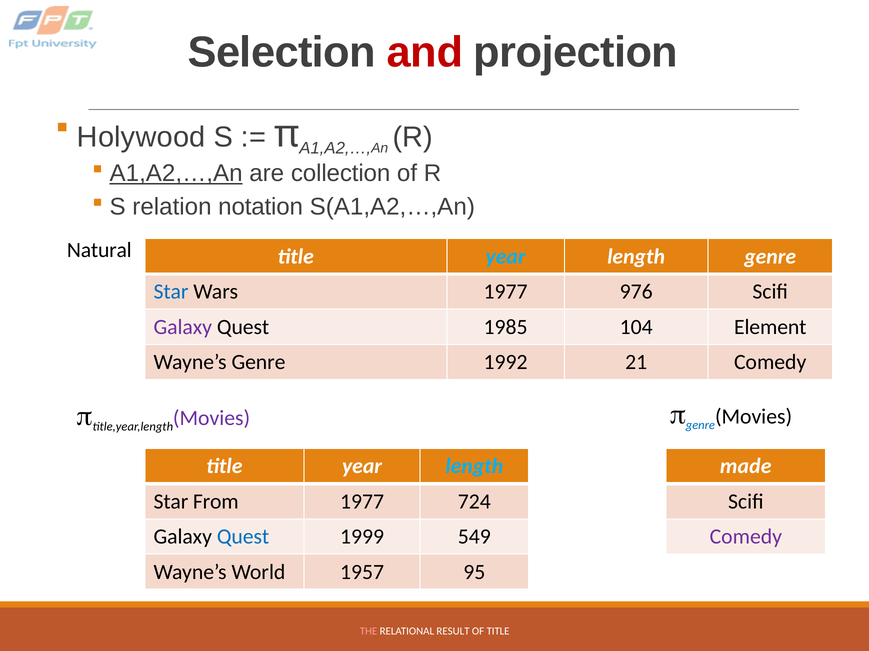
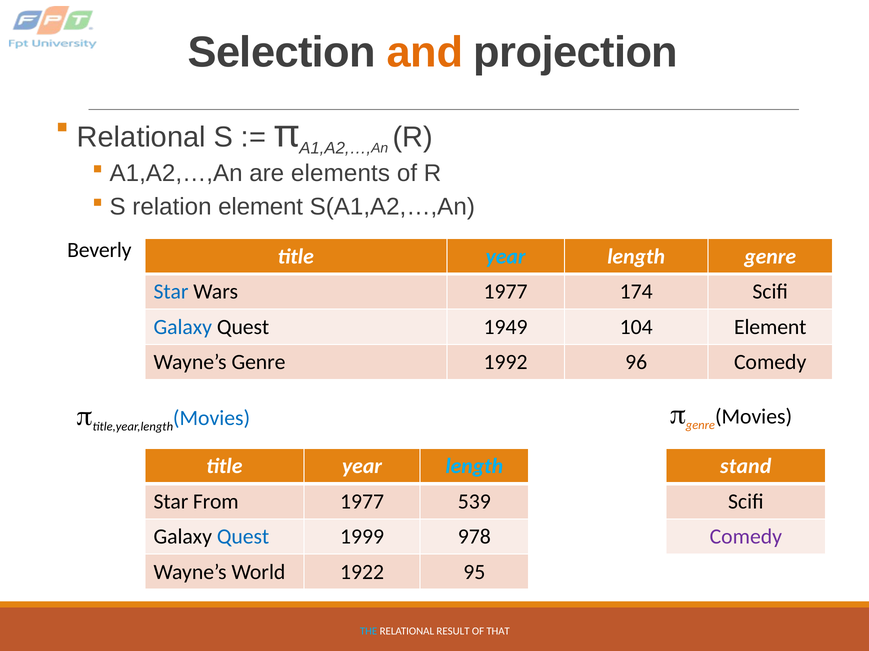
and colour: red -> orange
Holywood at (141, 137): Holywood -> Relational
A1,A2,…,An at (176, 174) underline: present -> none
collection: collection -> elements
relation notation: notation -> element
Natural: Natural -> Beverly
976: 976 -> 174
Galaxy at (183, 327) colour: purple -> blue
1985: 1985 -> 1949
21: 21 -> 96
genre at (700, 426) colour: blue -> orange
Movies at (212, 419) colour: purple -> blue
made: made -> stand
724: 724 -> 539
549: 549 -> 978
1957: 1957 -> 1922
THE colour: pink -> light blue
OF TITLE: TITLE -> THAT
